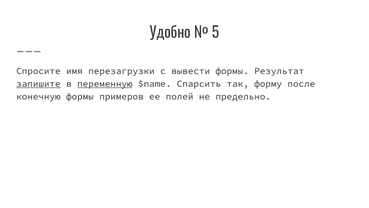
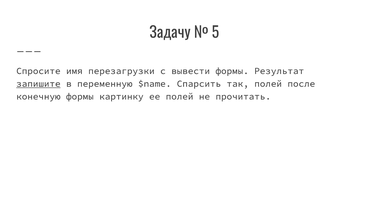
Удобно: Удобно -> Задачу
переменную underline: present -> none
так форму: форму -> полей
примеров: примеров -> картинку
предельно: предельно -> прочитать
